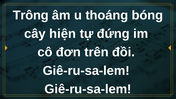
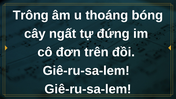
hiện: hiện -> ngất
